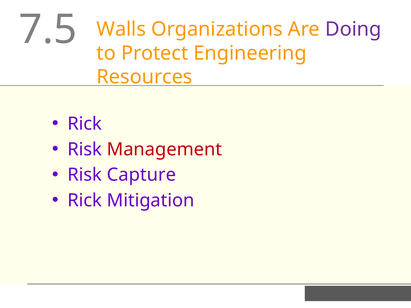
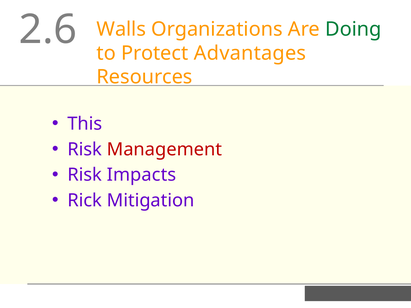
7.5: 7.5 -> 2.6
Doing colour: purple -> green
Engineering: Engineering -> Advantages
Rick at (85, 124): Rick -> This
Capture: Capture -> Impacts
